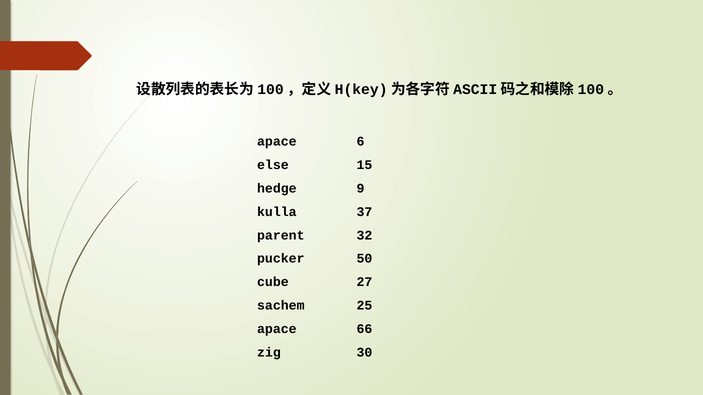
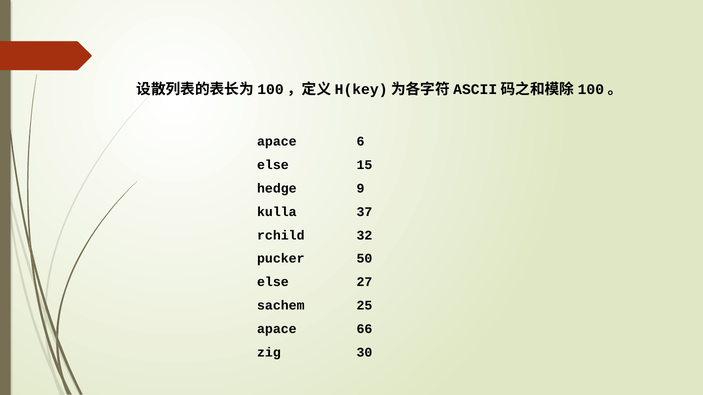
parent: parent -> rchild
cube at (273, 282): cube -> else
